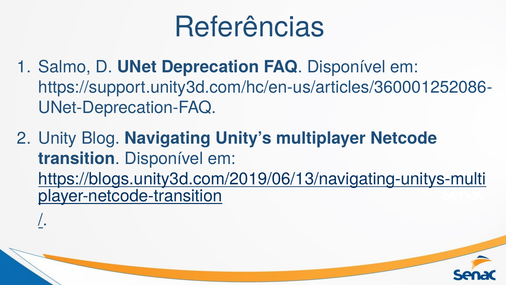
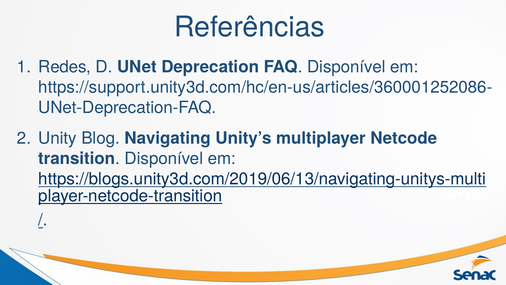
Salmo: Salmo -> Redes
